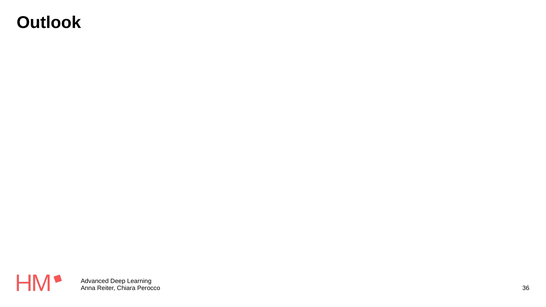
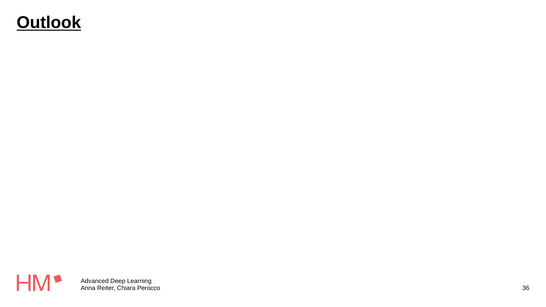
Outlook underline: none -> present
